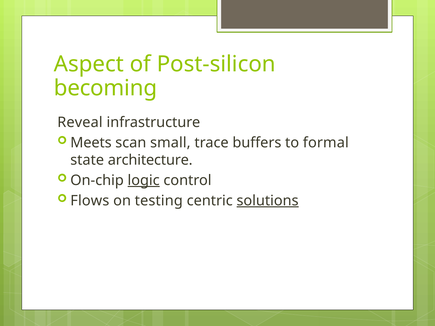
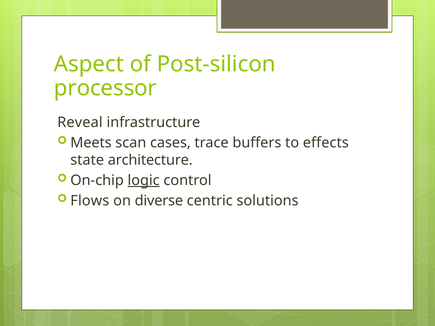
becoming: becoming -> processor
small: small -> cases
formal: formal -> effects
testing: testing -> diverse
solutions underline: present -> none
